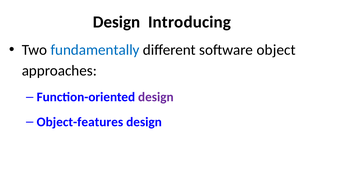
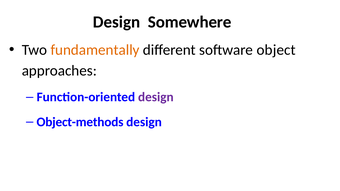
Introducing: Introducing -> Somewhere
fundamentally colour: blue -> orange
Object-features: Object-features -> Object-methods
